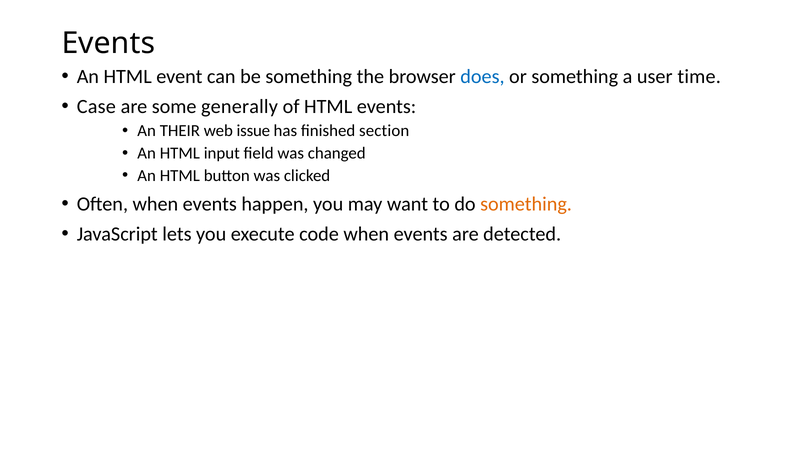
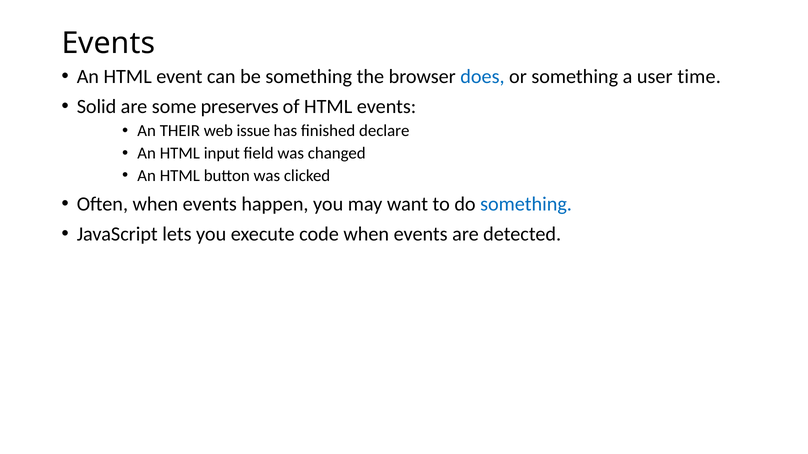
Case: Case -> Solid
generally: generally -> preserves
section: section -> declare
something at (526, 204) colour: orange -> blue
